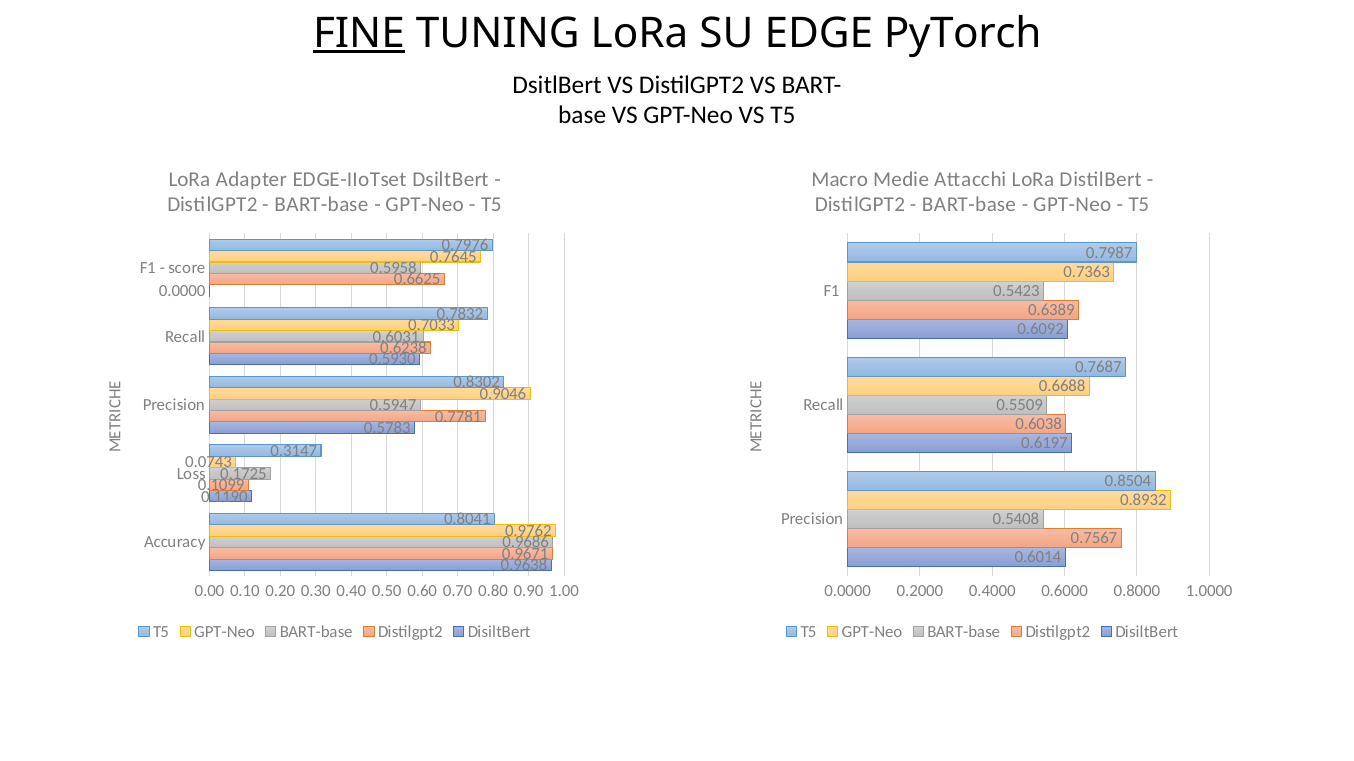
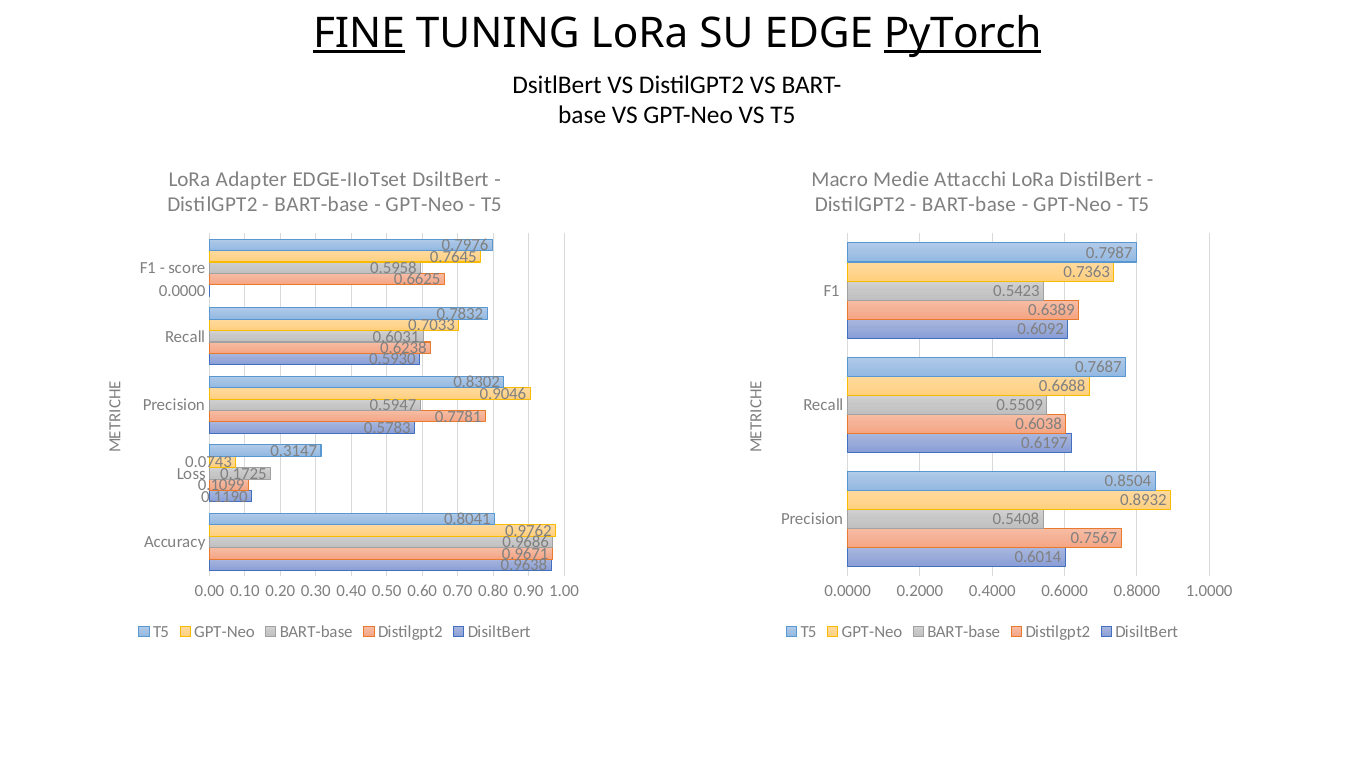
PyTorch underline: none -> present
